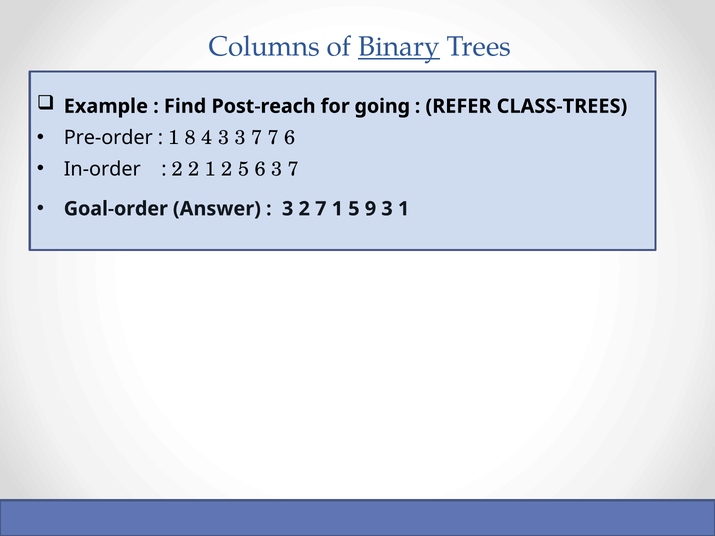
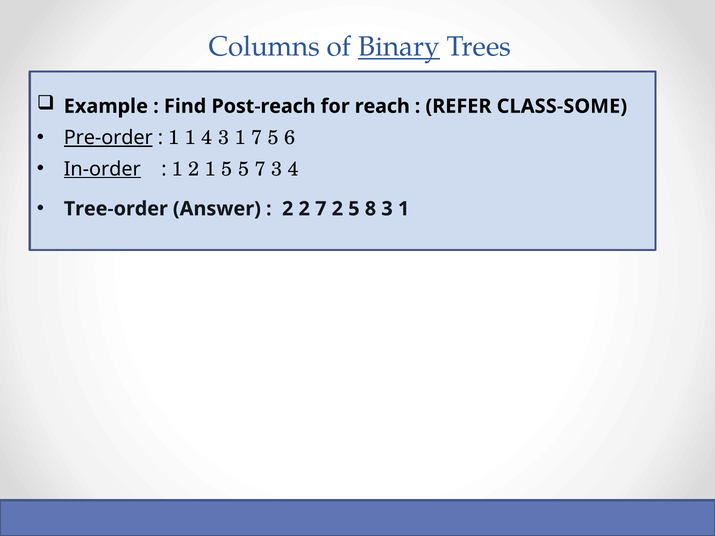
going: going -> reach
CLASS-TREES: CLASS-TREES -> CLASS-SOME
Pre-order underline: none -> present
1 8: 8 -> 1
4 3 3: 3 -> 1
7 7: 7 -> 5
In-order underline: none -> present
2 at (177, 169): 2 -> 1
1 2: 2 -> 5
5 6: 6 -> 7
7 at (293, 169): 7 -> 4
Goal-order: Goal-order -> Tree-order
3 at (288, 209): 3 -> 2
7 1: 1 -> 2
9: 9 -> 8
